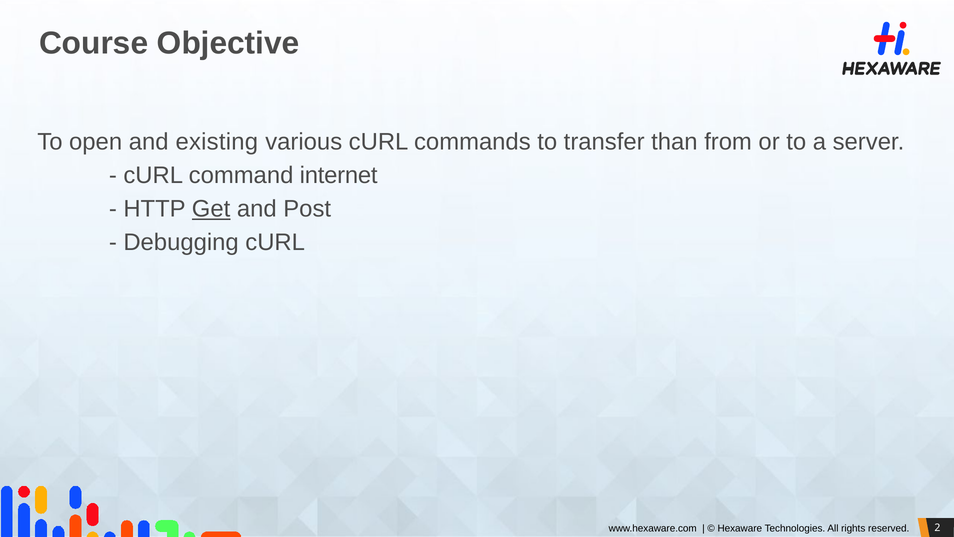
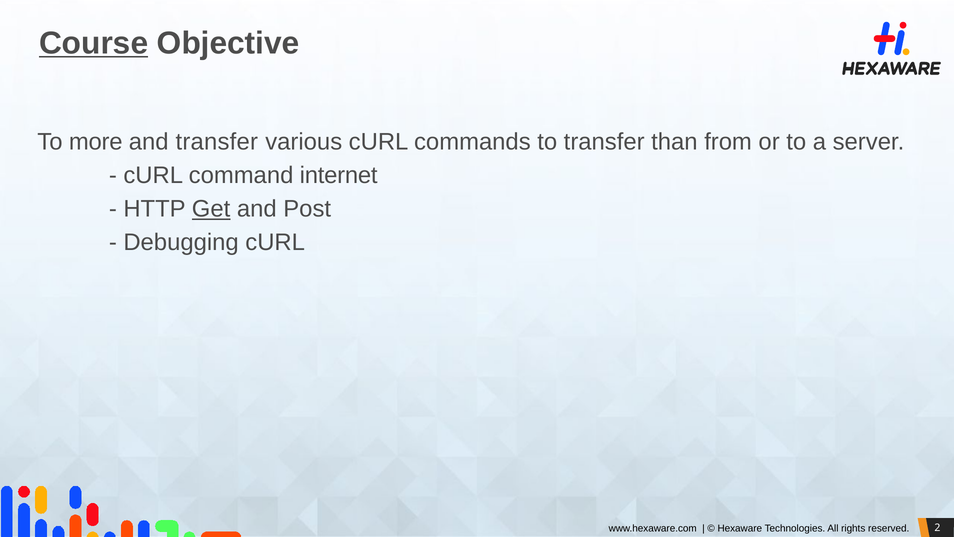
Course underline: none -> present
open: open -> more
and existing: existing -> transfer
